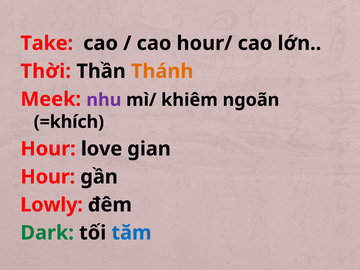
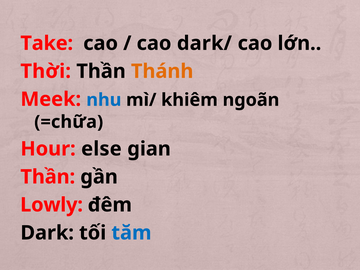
hour/: hour/ -> dark/
nhu colour: purple -> blue
=khích: =khích -> =chữa
love: love -> else
Hour at (48, 177): Hour -> Thần
Dark colour: green -> black
